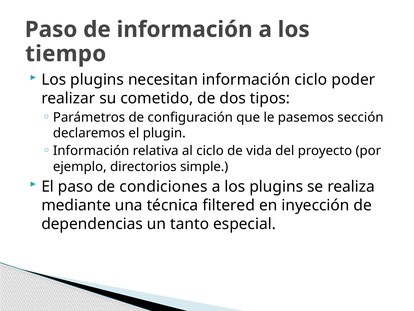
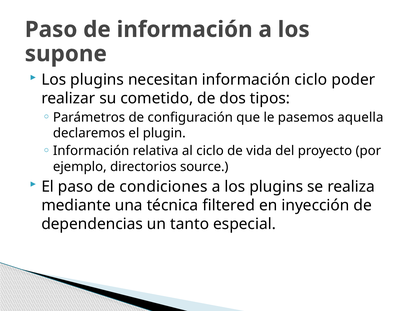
tiempo: tiempo -> supone
sección: sección -> aquella
simple: simple -> source
